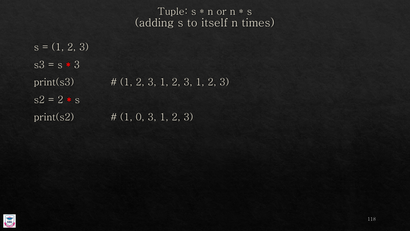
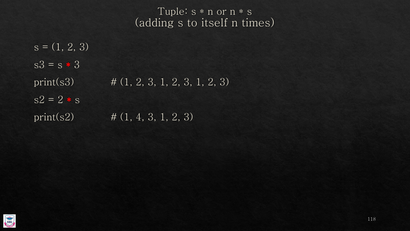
0: 0 -> 4
